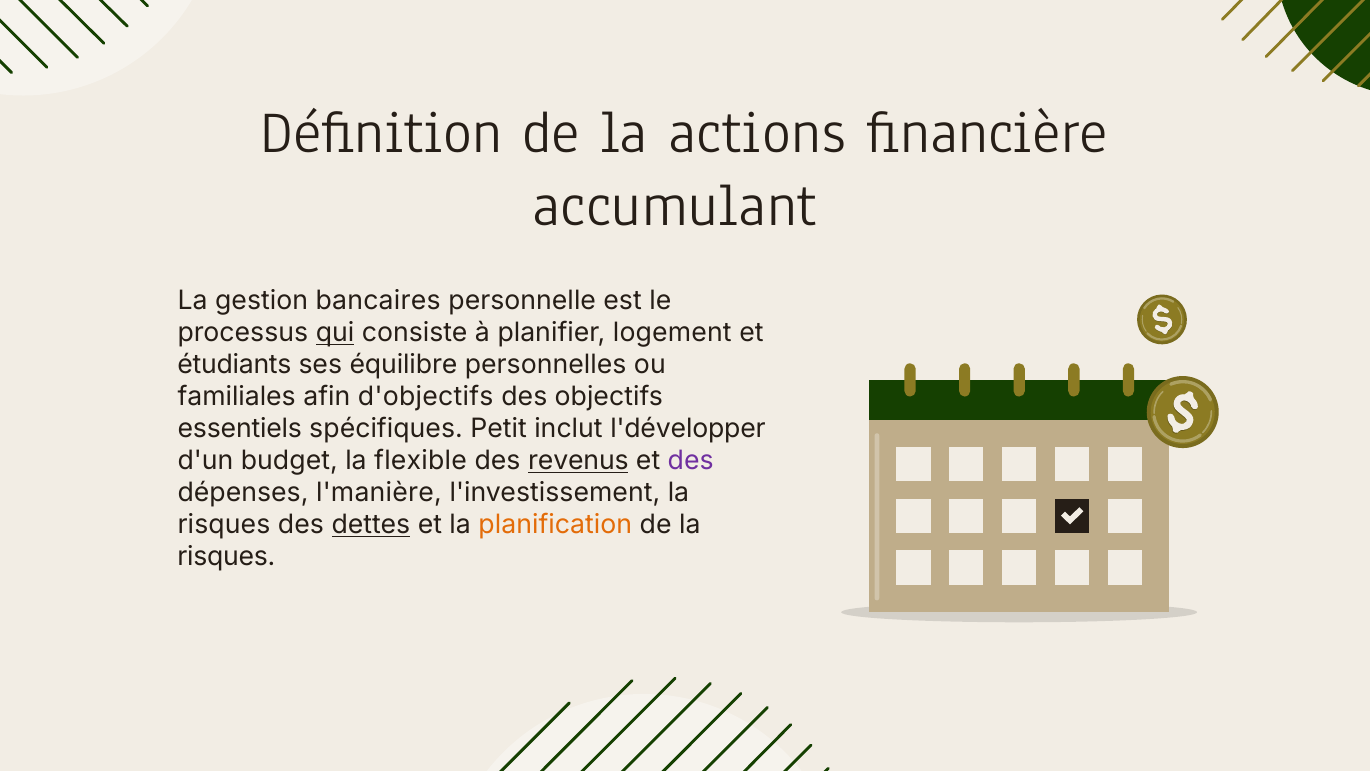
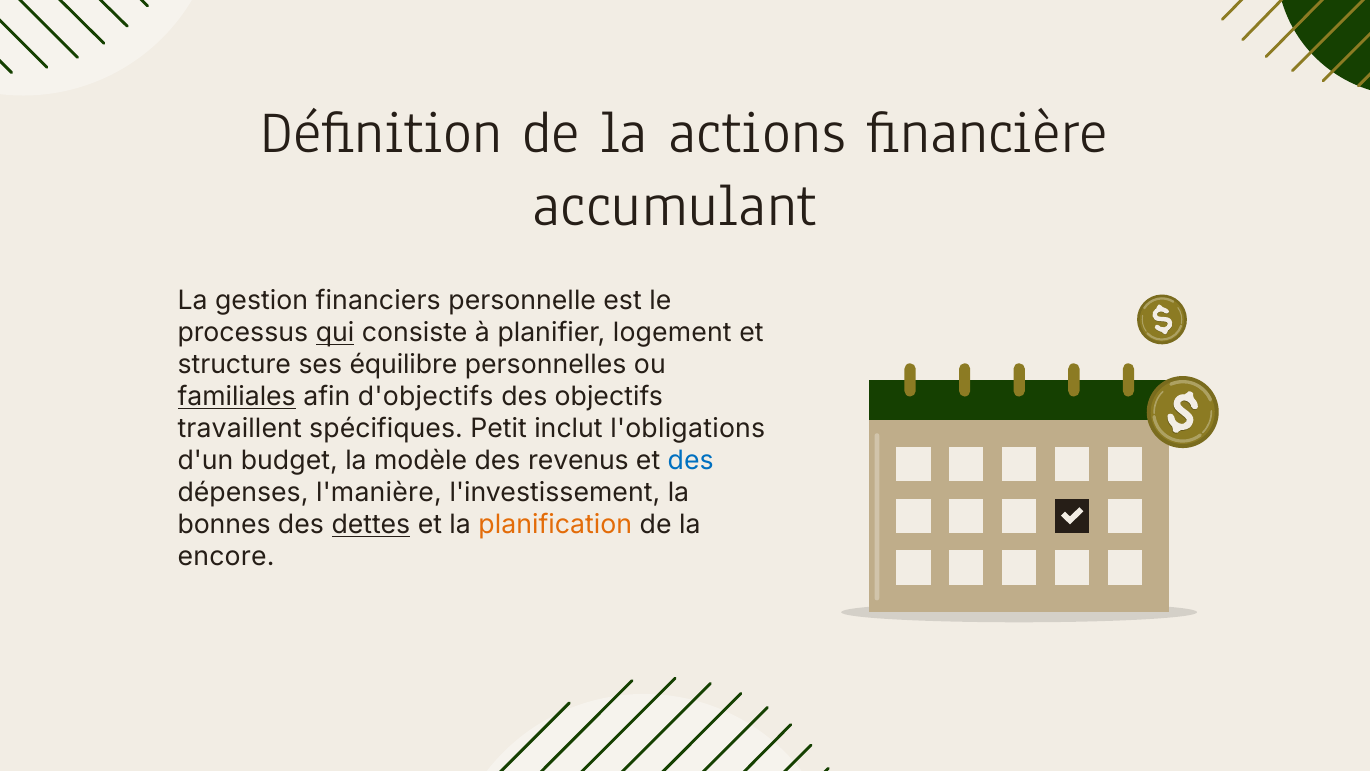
bancaires: bancaires -> financiers
étudiants: étudiants -> structure
familiales underline: none -> present
essentiels: essentiels -> travaillent
l'développer: l'développer -> l'obligations
flexible: flexible -> modèle
revenus underline: present -> none
des at (691, 461) colour: purple -> blue
risques at (224, 525): risques -> bonnes
risques at (226, 557): risques -> encore
